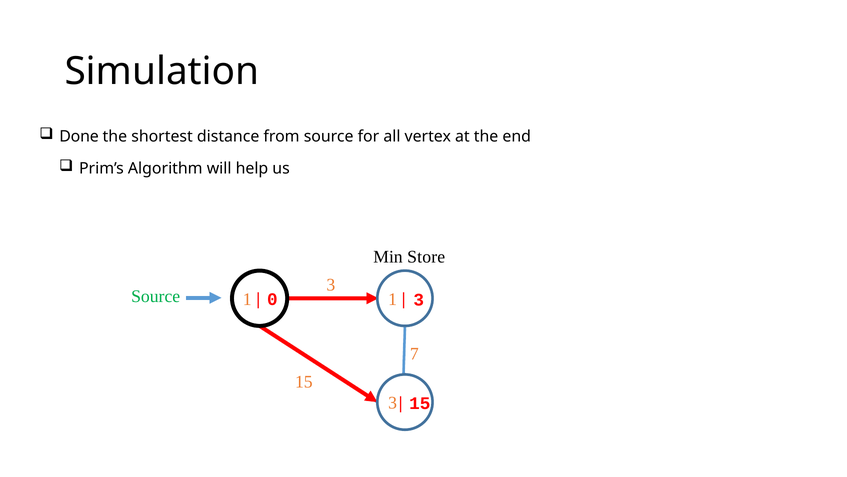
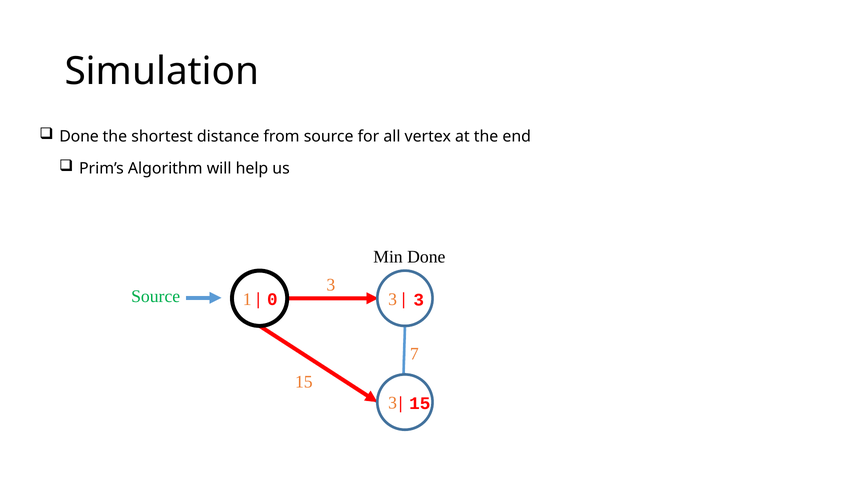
Min Store: Store -> Done
1 at (393, 299): 1 -> 3
